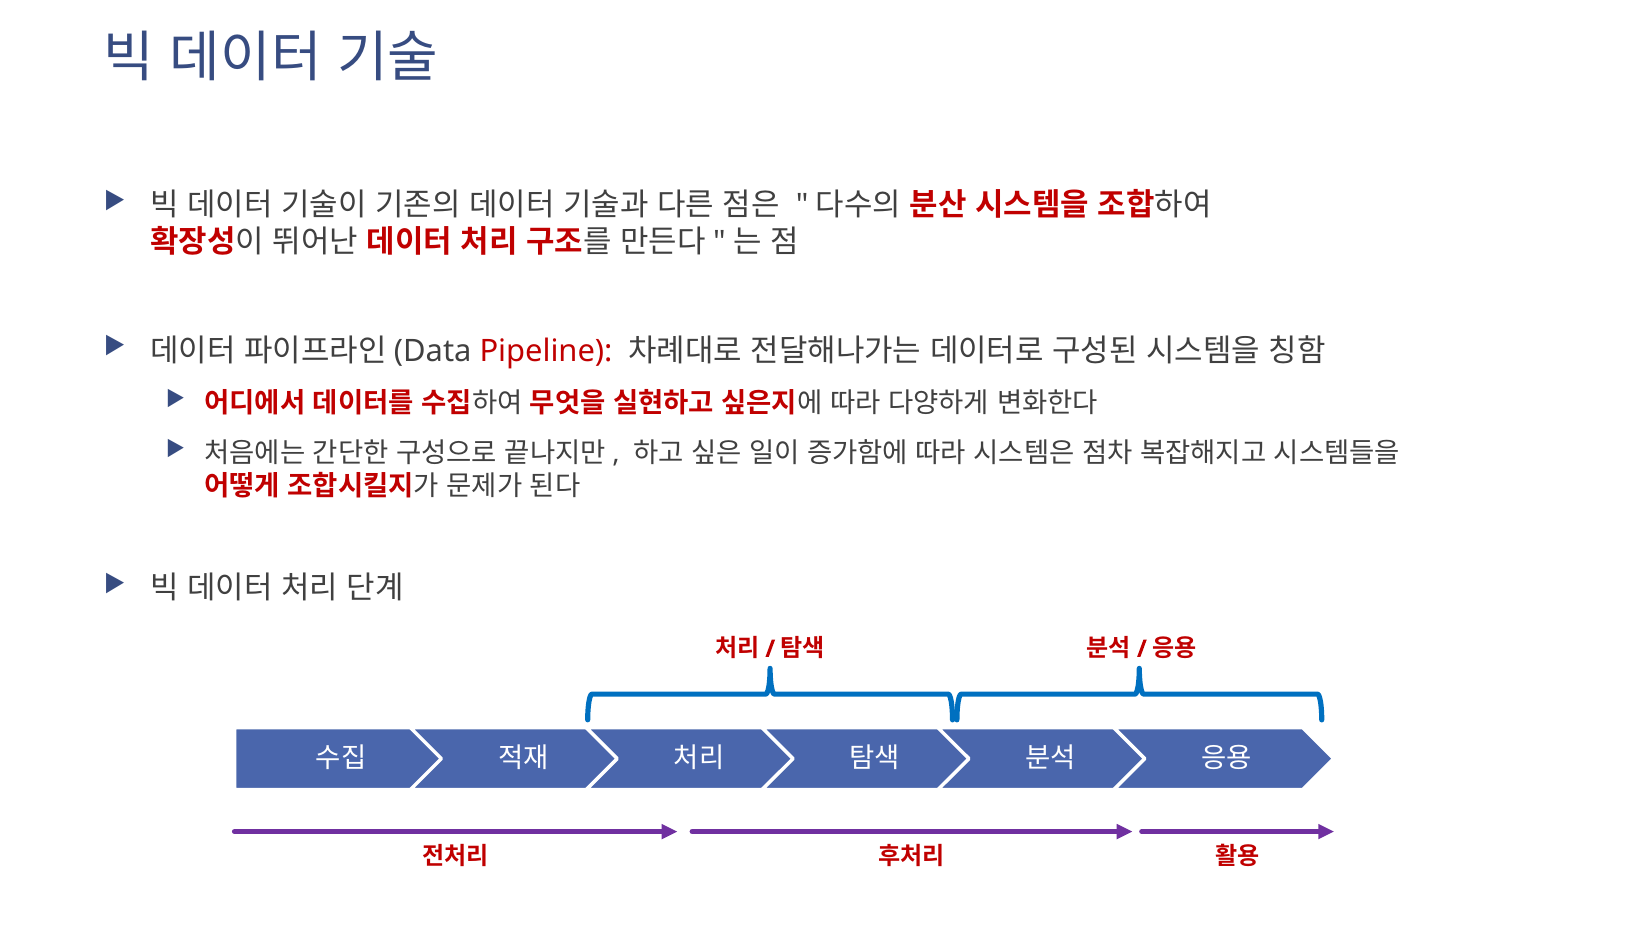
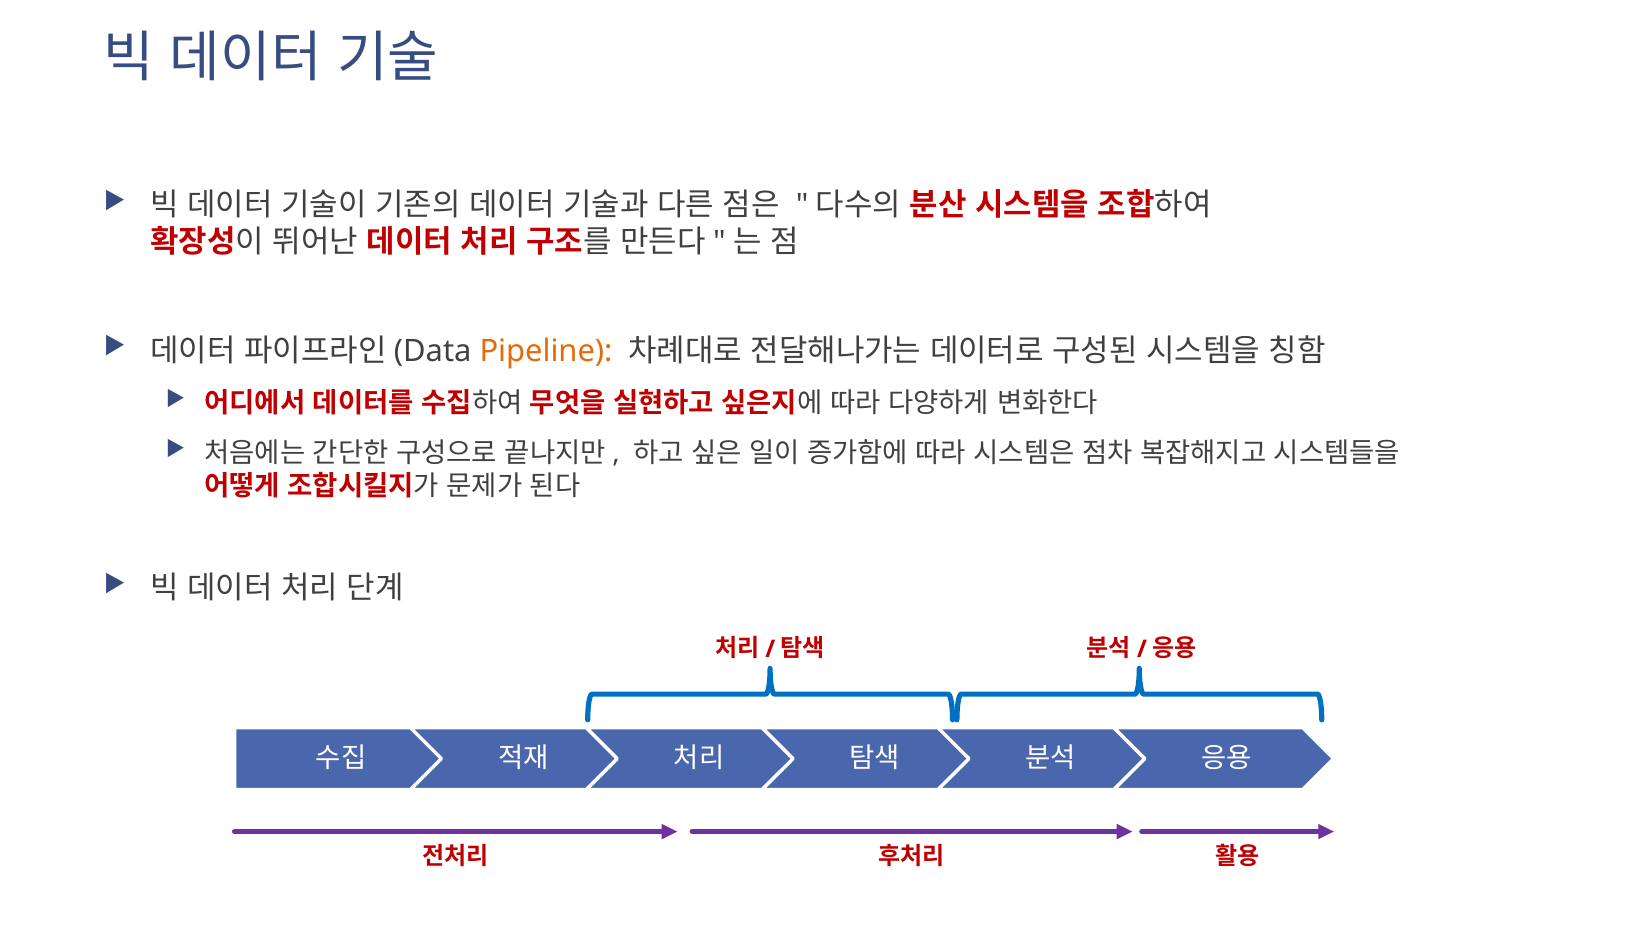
Pipeline colour: red -> orange
